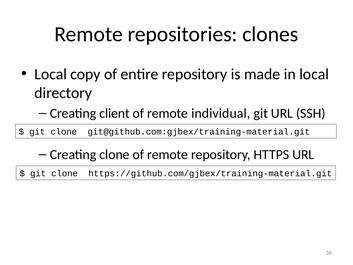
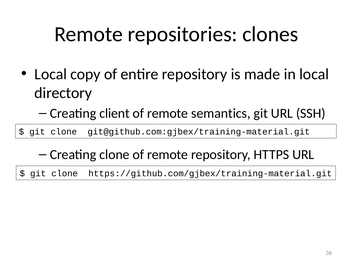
individual: individual -> semantics
